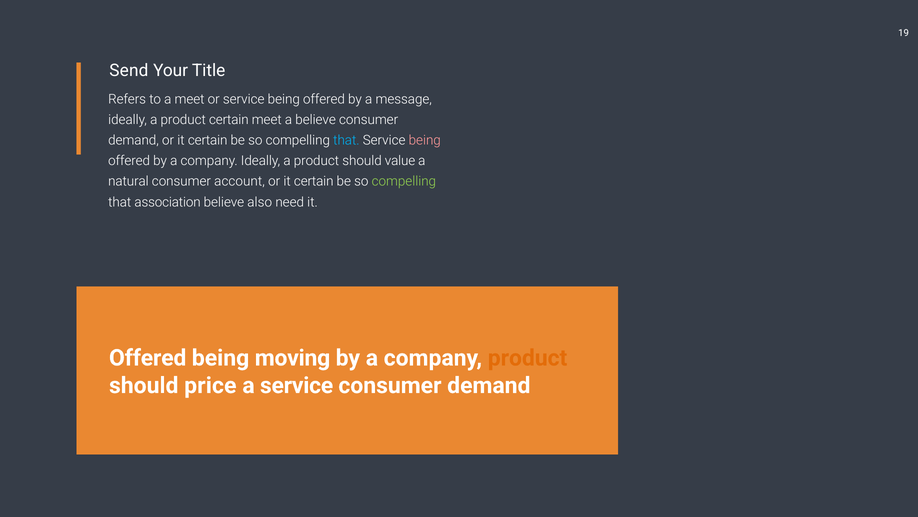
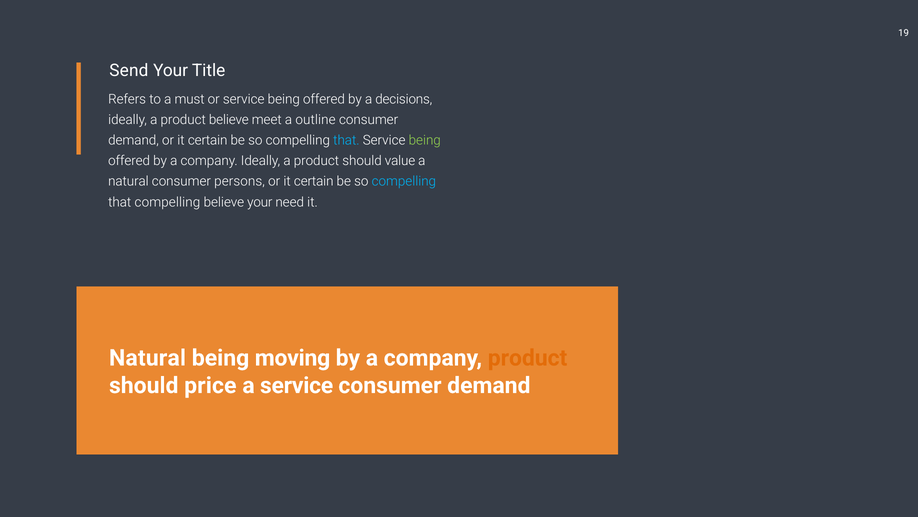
a meet: meet -> must
message: message -> decisions
product certain: certain -> believe
a believe: believe -> outline
being at (425, 140) colour: pink -> light green
account: account -> persons
compelling at (404, 181) colour: light green -> light blue
that association: association -> compelling
believe also: also -> your
Offered at (148, 358): Offered -> Natural
